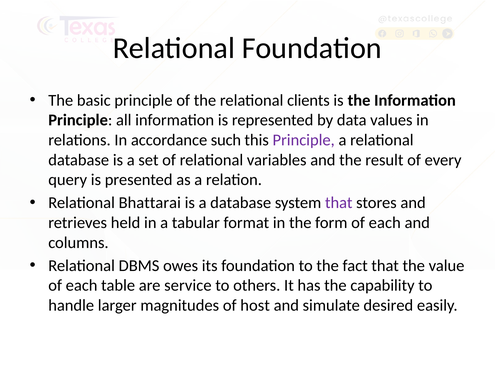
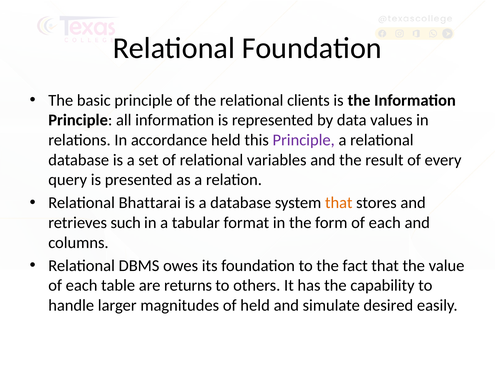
accordance such: such -> held
that at (339, 202) colour: purple -> orange
held: held -> such
service: service -> returns
of host: host -> held
